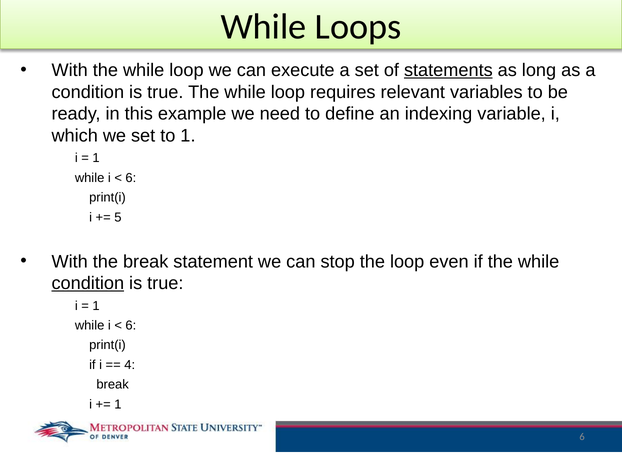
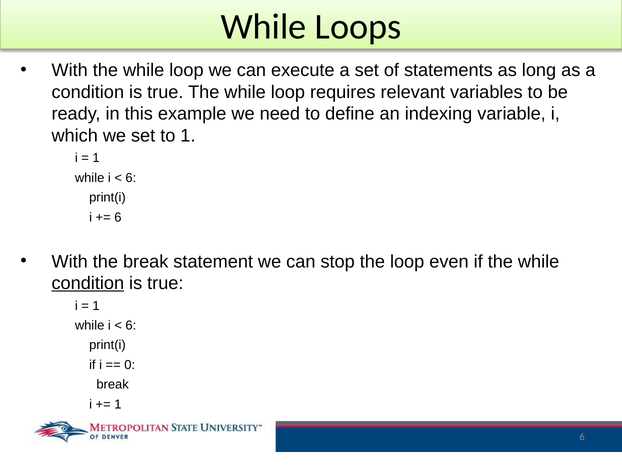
statements underline: present -> none
5 at (118, 217): 5 -> 6
4: 4 -> 0
